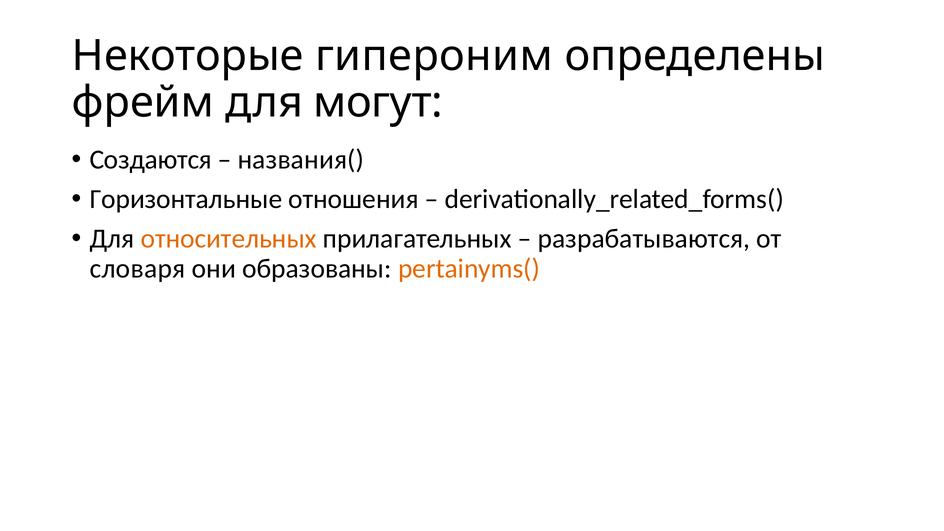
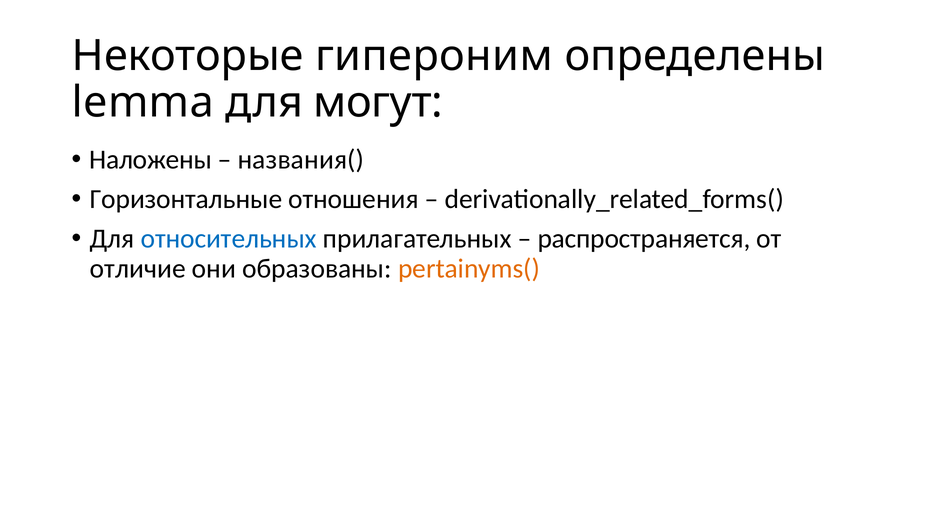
фрейм: фрейм -> lemma
Создаются: Создаются -> Наложены
относительных colour: orange -> blue
разрабатываются: разрабатываются -> распространяется
словаря: словаря -> отличие
